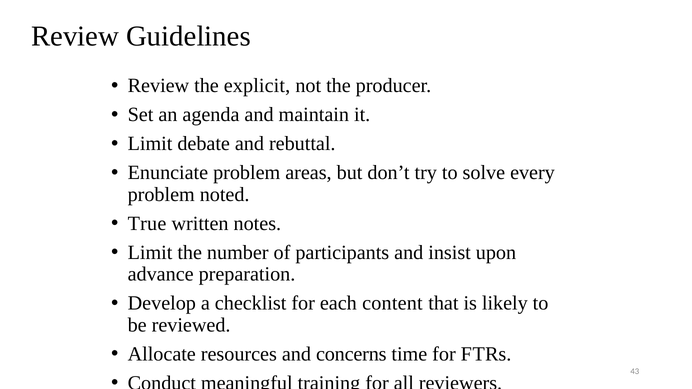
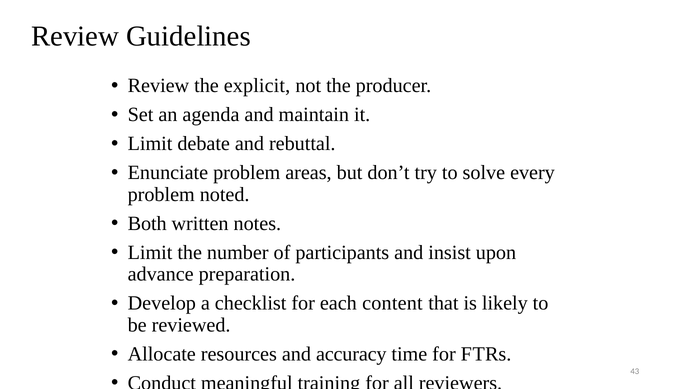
True: True -> Both
concerns: concerns -> accuracy
